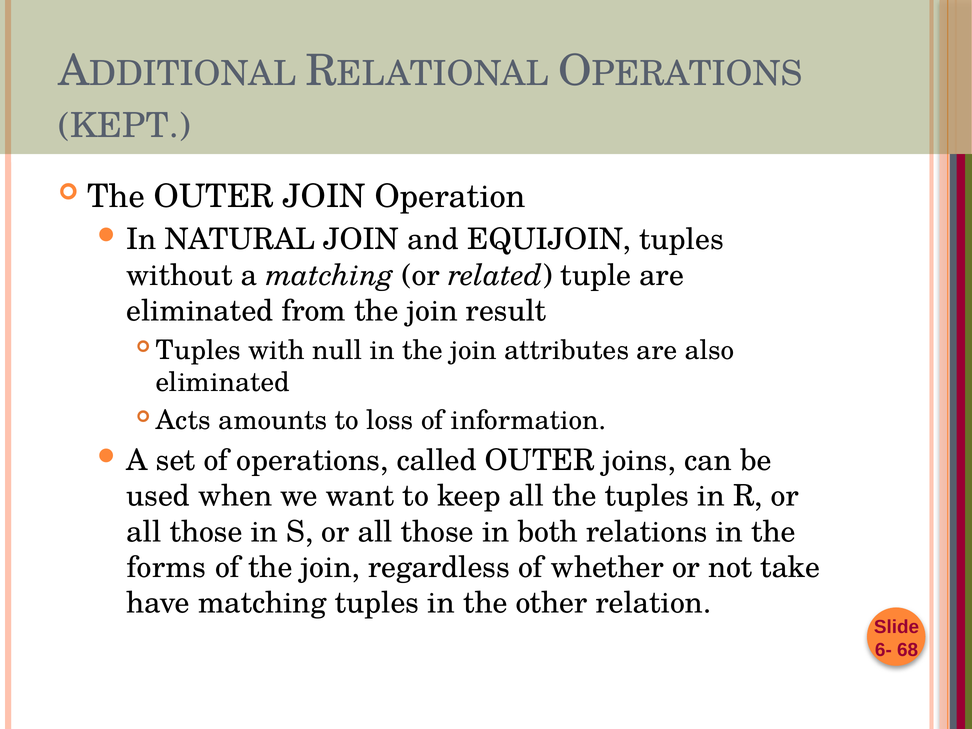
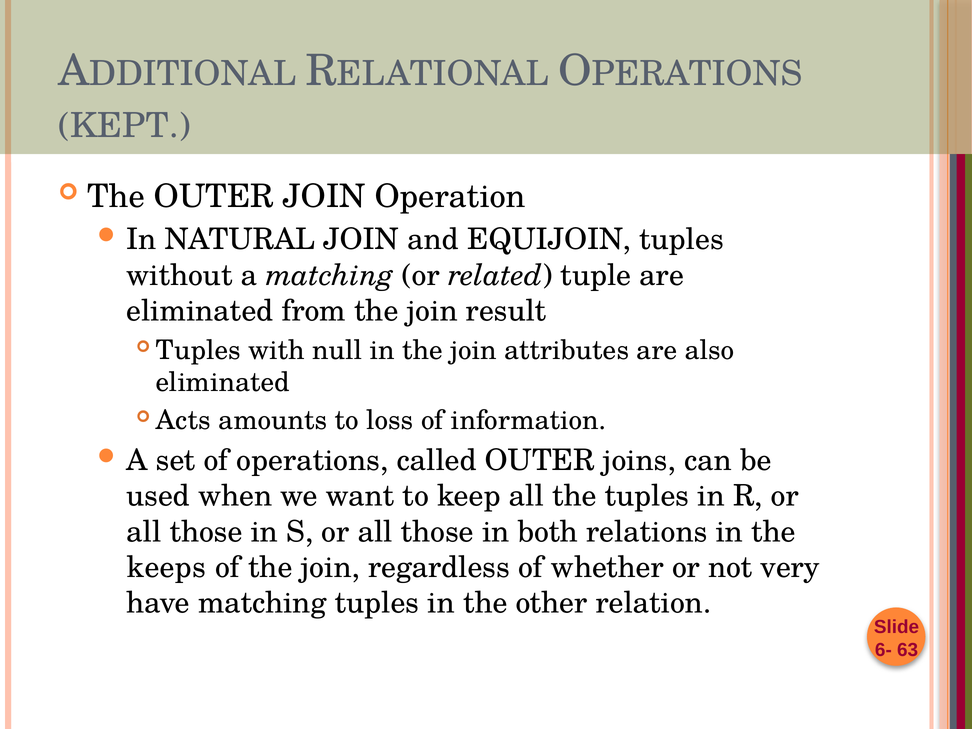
forms: forms -> keeps
take: take -> very
68: 68 -> 63
